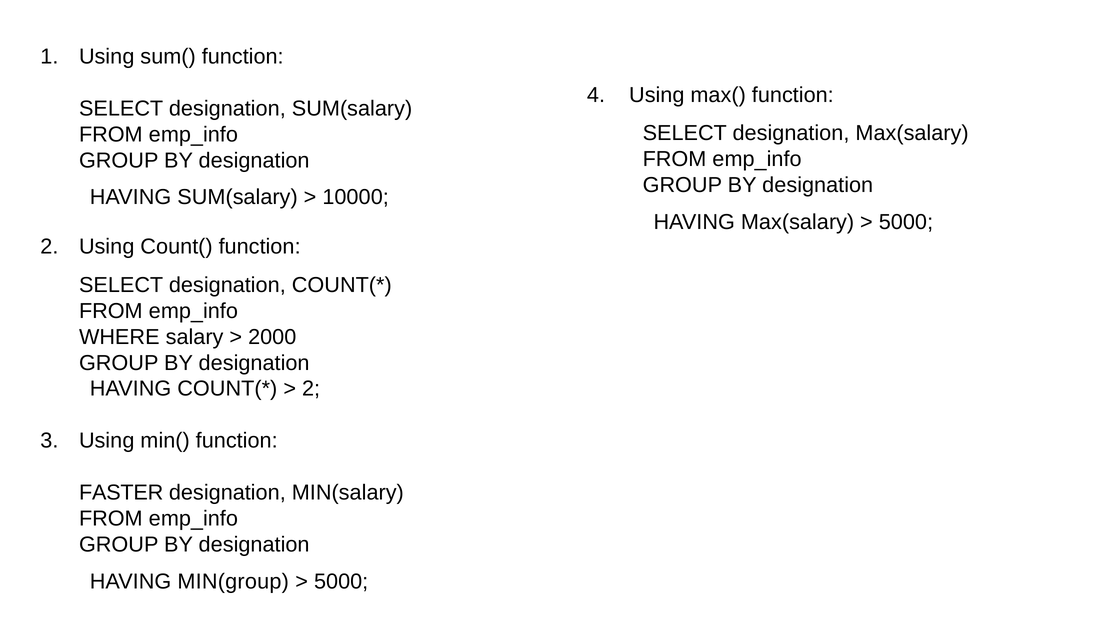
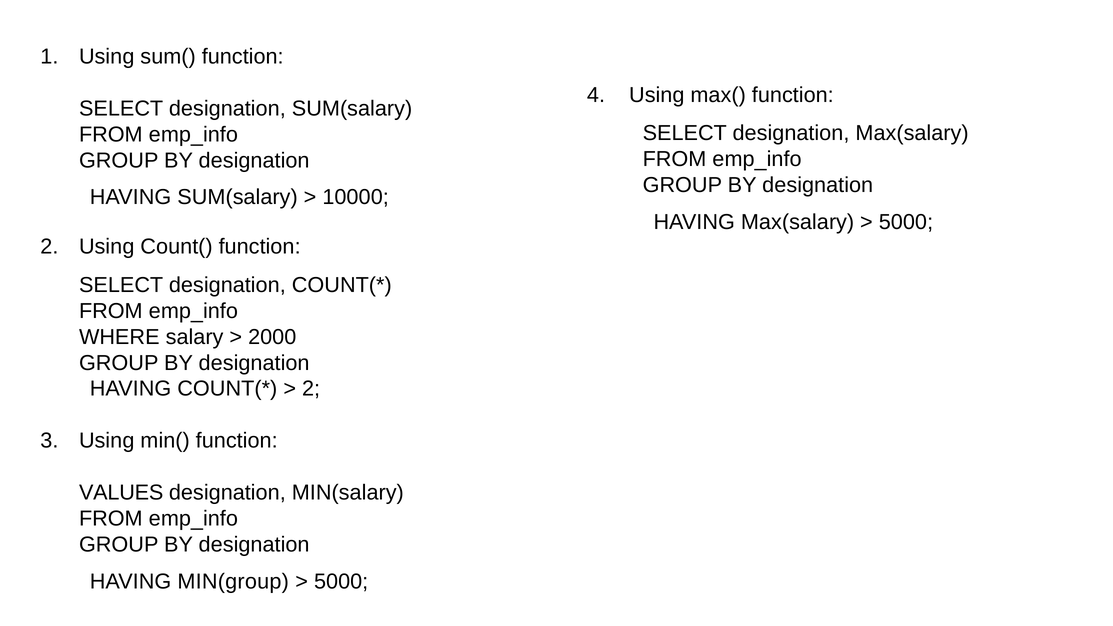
FASTER: FASTER -> VALUES
